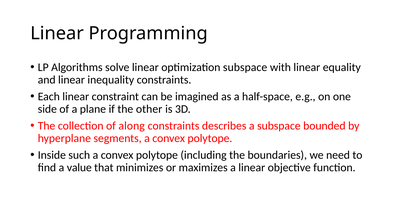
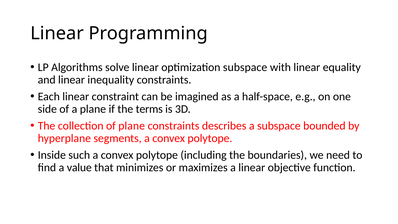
other: other -> terms
of along: along -> plane
